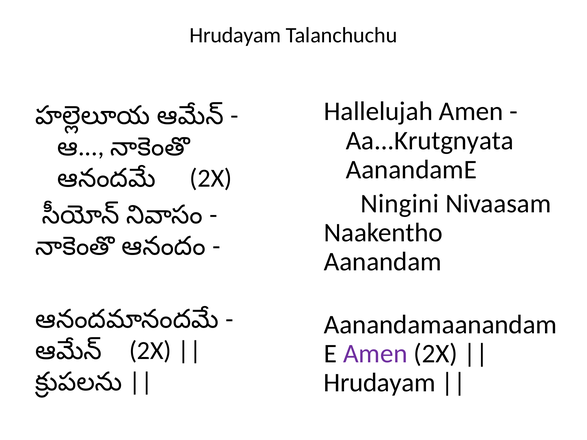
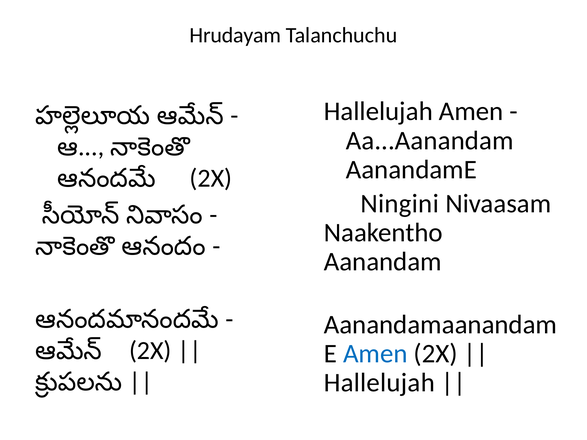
Aa...Krutgnyata: Aa...Krutgnyata -> Aa...Aanandam
Amen at (375, 354) colour: purple -> blue
Hrudayam at (380, 383): Hrudayam -> Hallelujah
